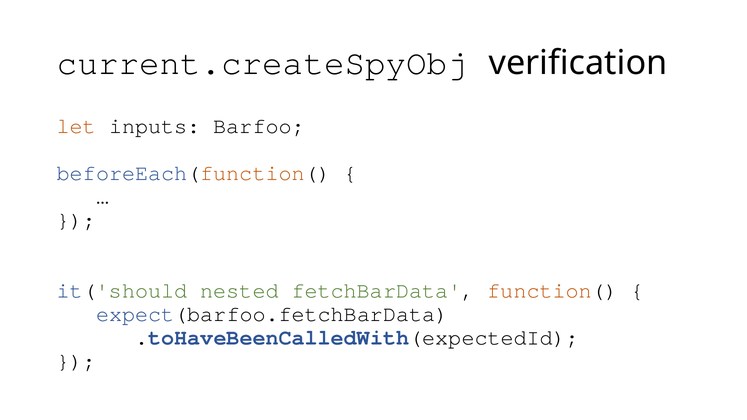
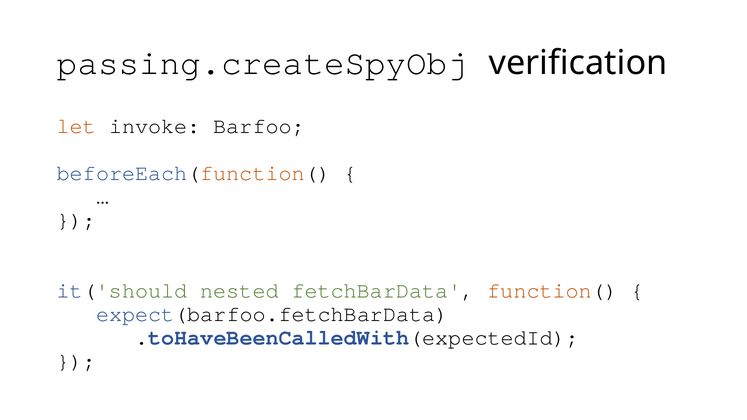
current.createSpyObj: current.createSpyObj -> passing.createSpyObj
inputs: inputs -> invoke
